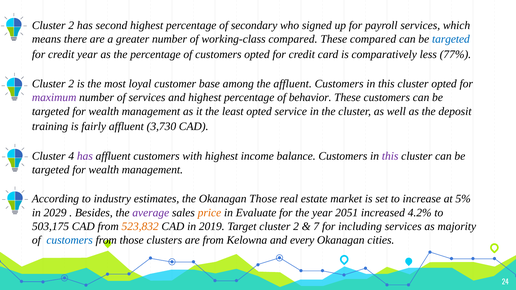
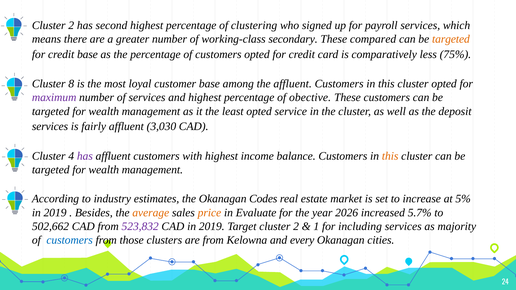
secondary: secondary -> clustering
working-class compared: compared -> secondary
targeted at (451, 39) colour: blue -> orange
credit year: year -> base
77%: 77% -> 75%
2 at (71, 84): 2 -> 8
behavior: behavior -> obective
training at (50, 127): training -> services
3,730: 3,730 -> 3,030
this at (390, 156) colour: purple -> orange
Okanagan Those: Those -> Codes
2029 at (55, 213): 2029 -> 2019
average colour: purple -> orange
2051: 2051 -> 2026
4.2%: 4.2% -> 5.7%
503,175: 503,175 -> 502,662
523,832 colour: orange -> purple
7: 7 -> 1
